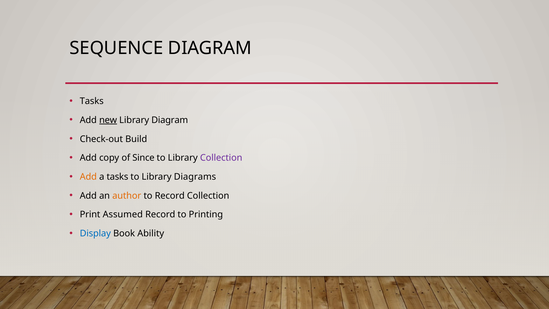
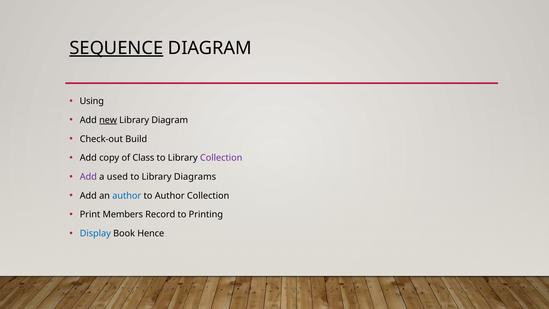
SEQUENCE underline: none -> present
Tasks at (92, 101): Tasks -> Using
Since: Since -> Class
Add at (88, 177) colour: orange -> purple
a tasks: tasks -> used
author at (127, 196) colour: orange -> blue
to Record: Record -> Author
Assumed: Assumed -> Members
Ability: Ability -> Hence
